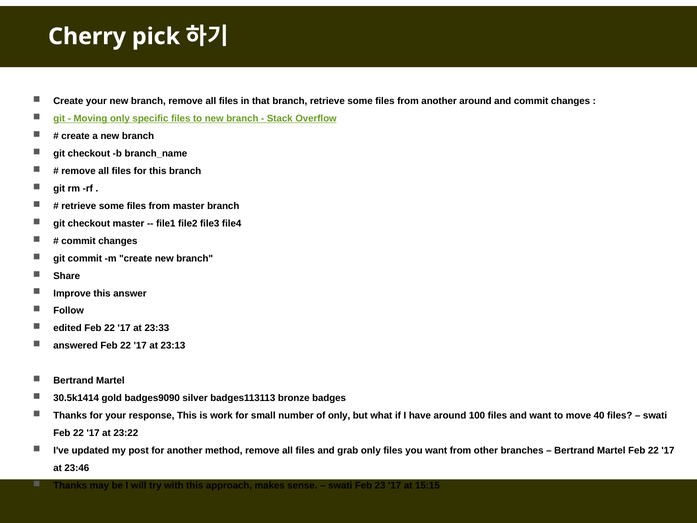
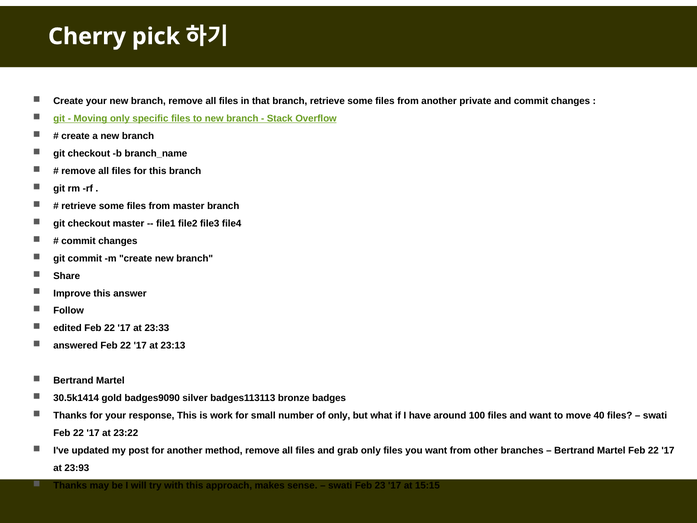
another around: around -> private
23:46: 23:46 -> 23:93
